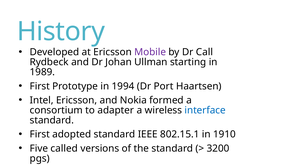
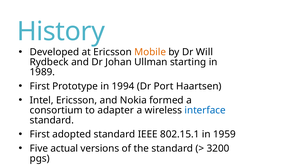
Mobile colour: purple -> orange
Call: Call -> Will
1910: 1910 -> 1959
called: called -> actual
